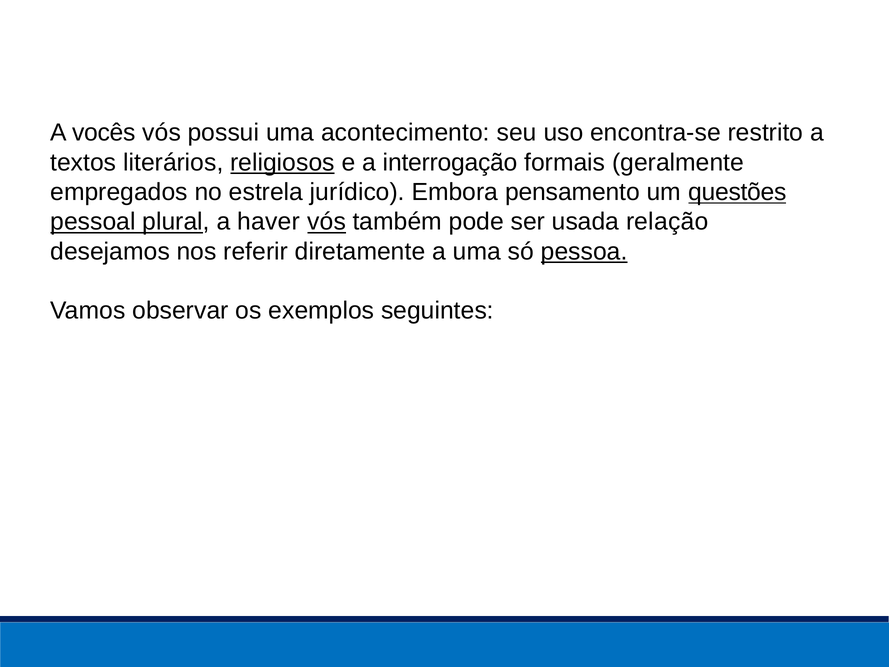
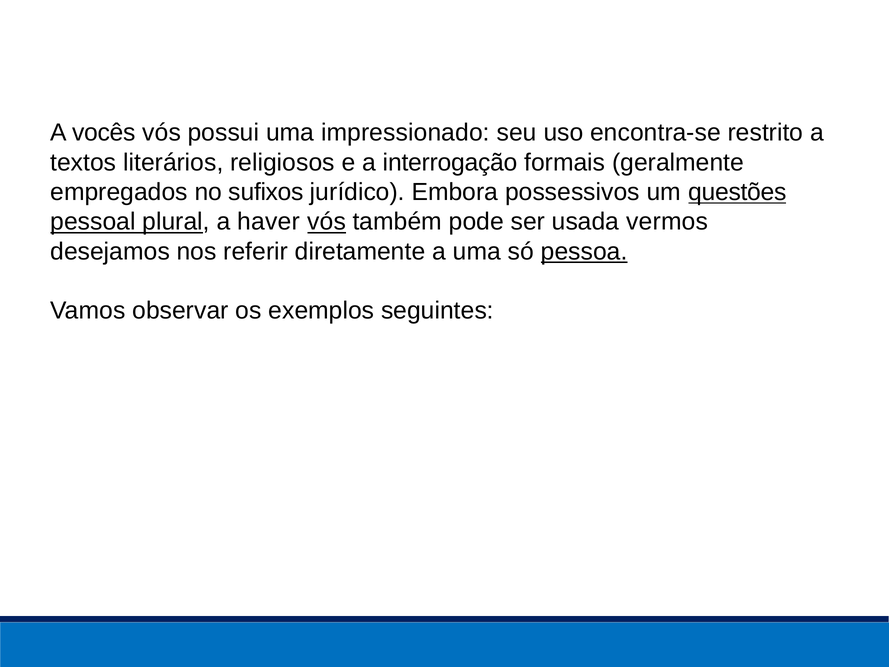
acontecimento: acontecimento -> impressionado
religiosos underline: present -> none
estrela: estrela -> sufixos
pensamento: pensamento -> possessivos
relação: relação -> vermos
